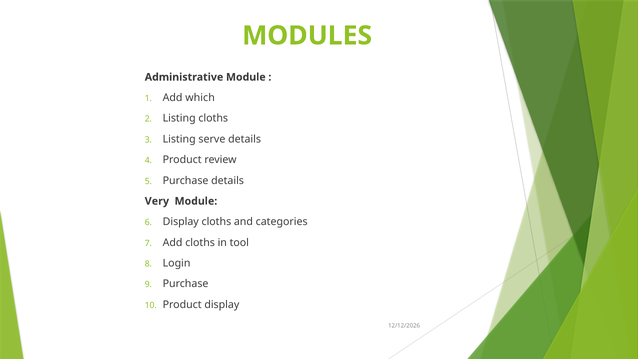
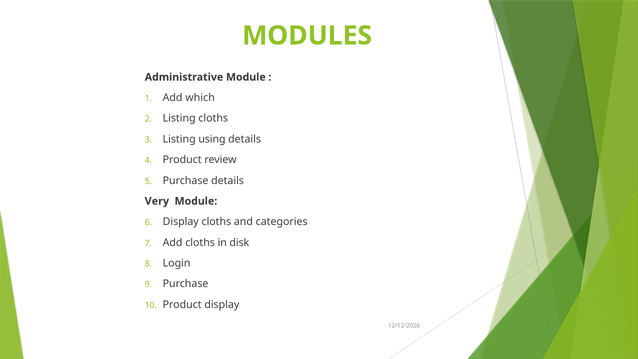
serve: serve -> using
tool: tool -> disk
